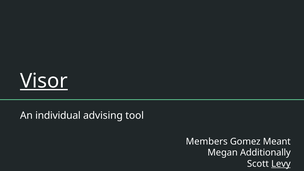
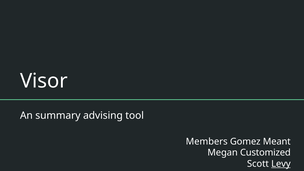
Visor underline: present -> none
individual: individual -> summary
Additionally: Additionally -> Customized
